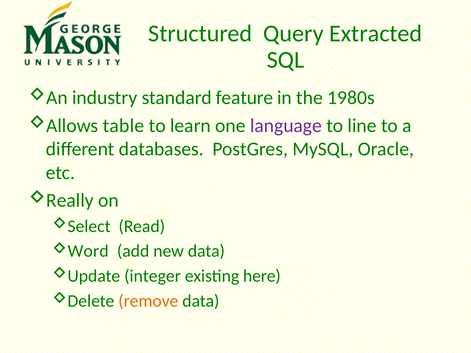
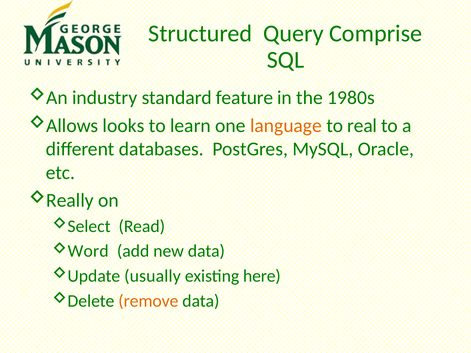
Extracted: Extracted -> Comprise
table: table -> looks
language colour: purple -> orange
line: line -> real
integer: integer -> usually
